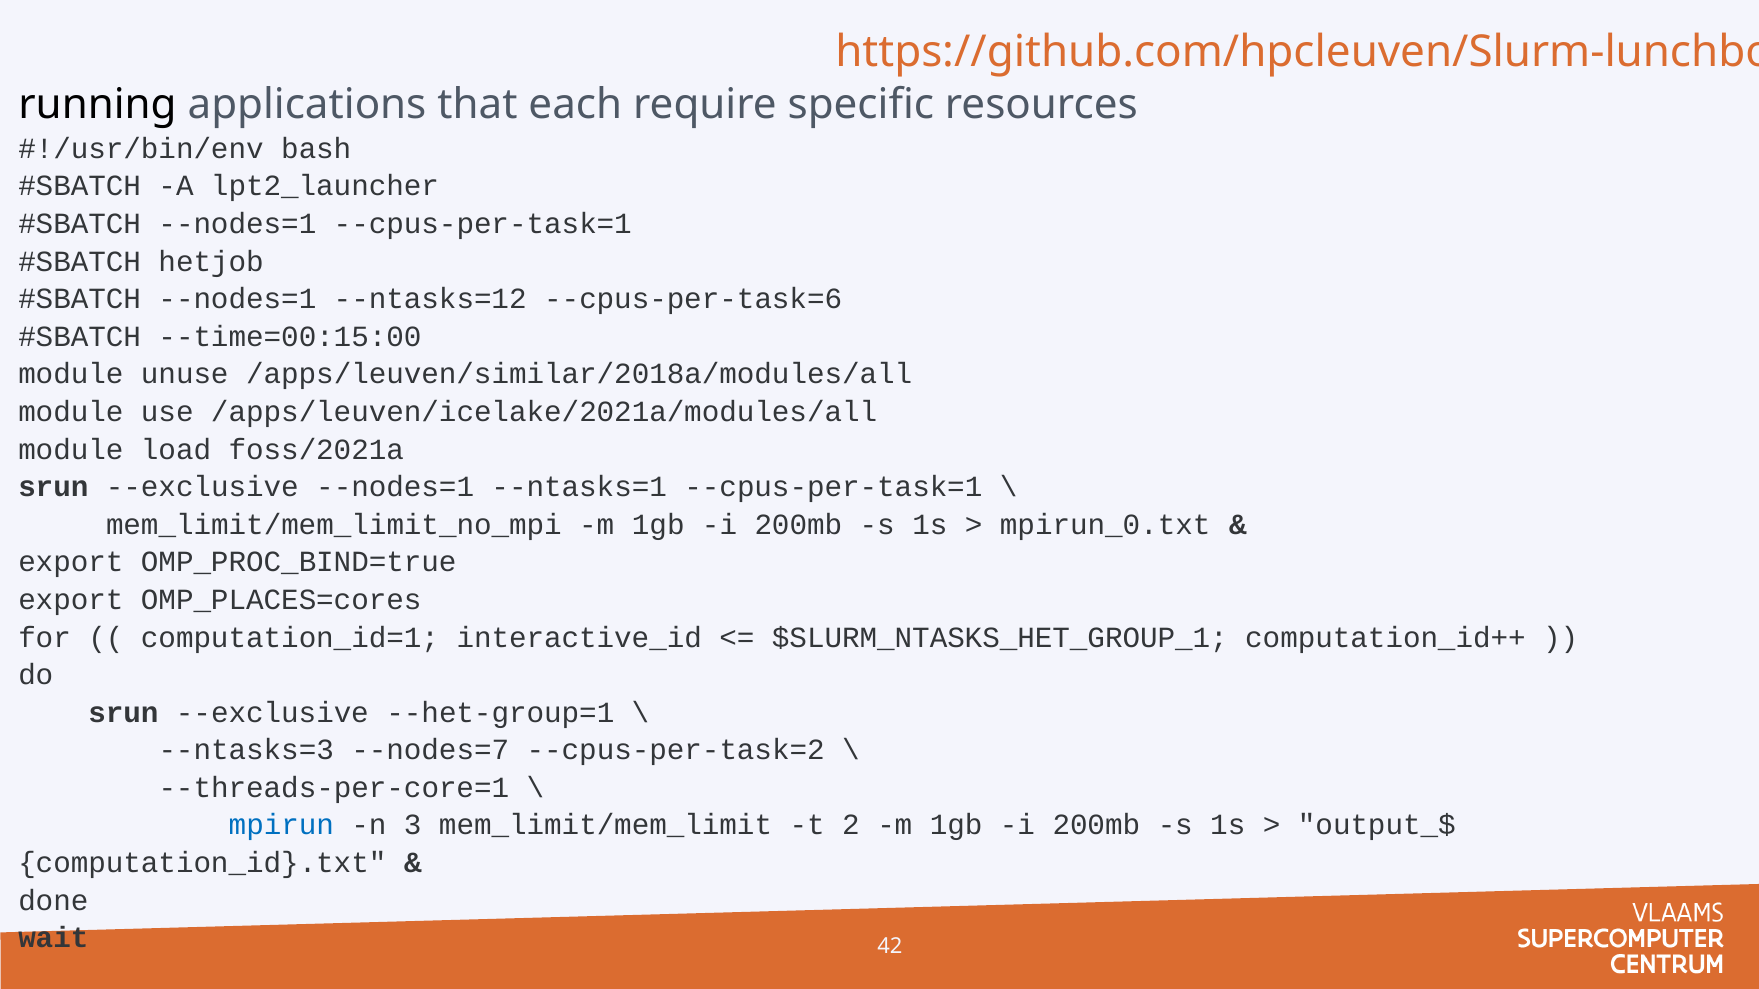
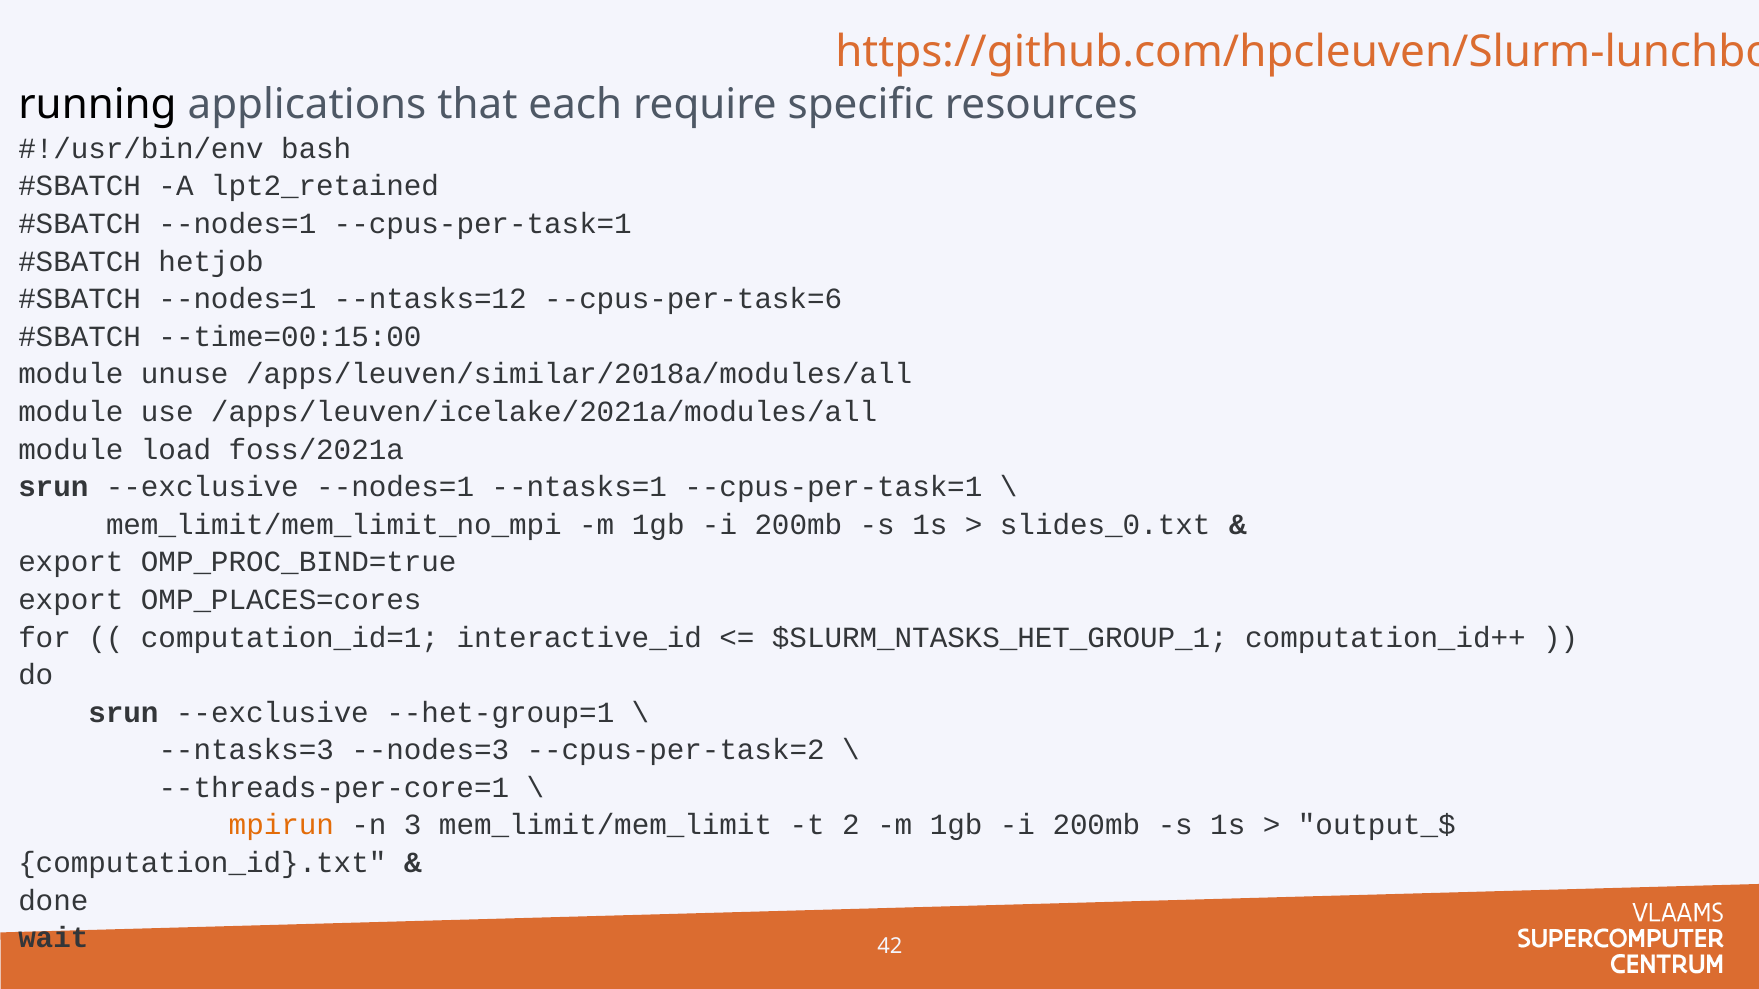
lpt2_launcher: lpt2_launcher -> lpt2_retained
mpirun_0.txt: mpirun_0.txt -> slides_0.txt
--nodes=7: --nodes=7 -> --nodes=3
mpirun colour: blue -> orange
